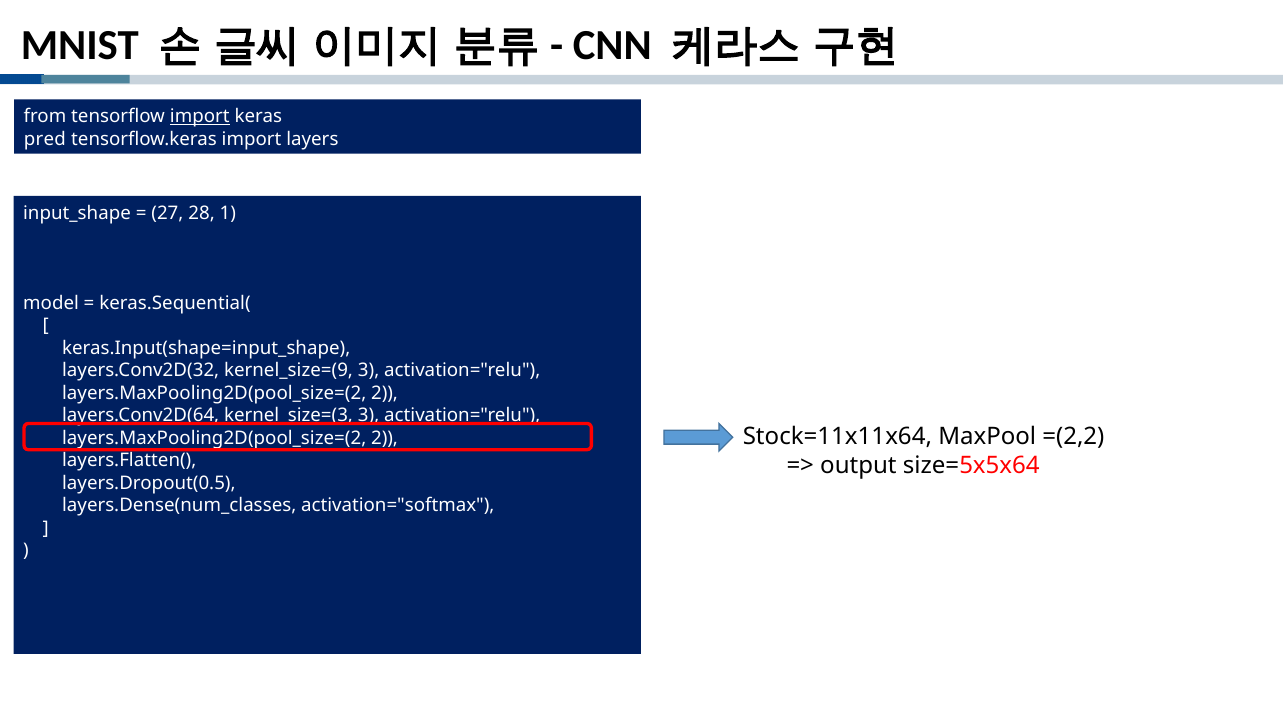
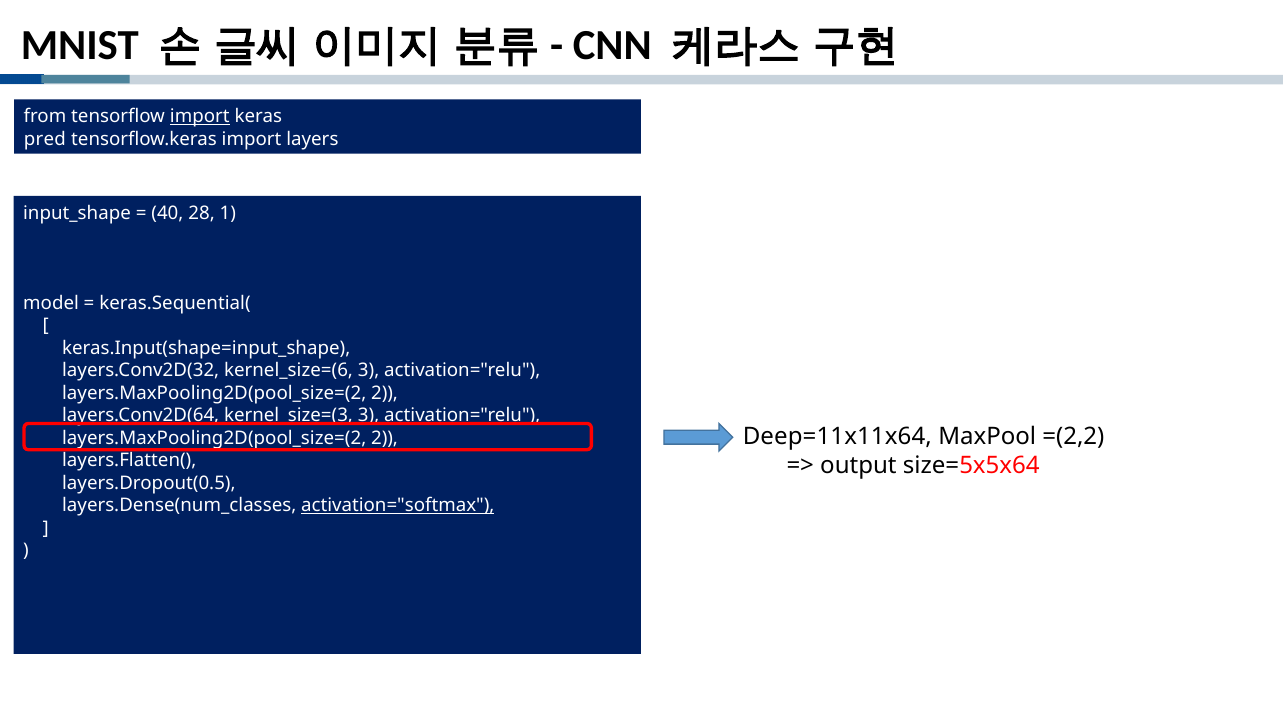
27: 27 -> 40
kernel_size=(9: kernel_size=(9 -> kernel_size=(6
Stock=11x11x64: Stock=11x11x64 -> Deep=11x11x64
activation="softmax underline: none -> present
